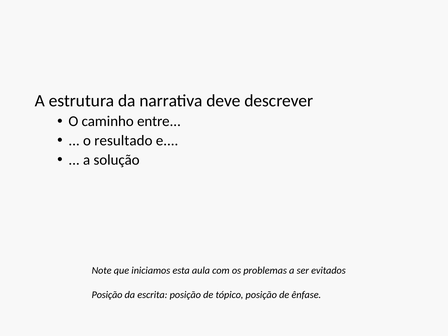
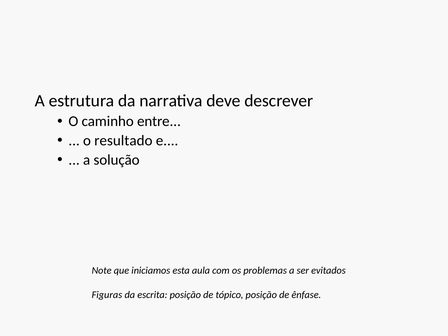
Posição at (107, 295): Posição -> Figuras
